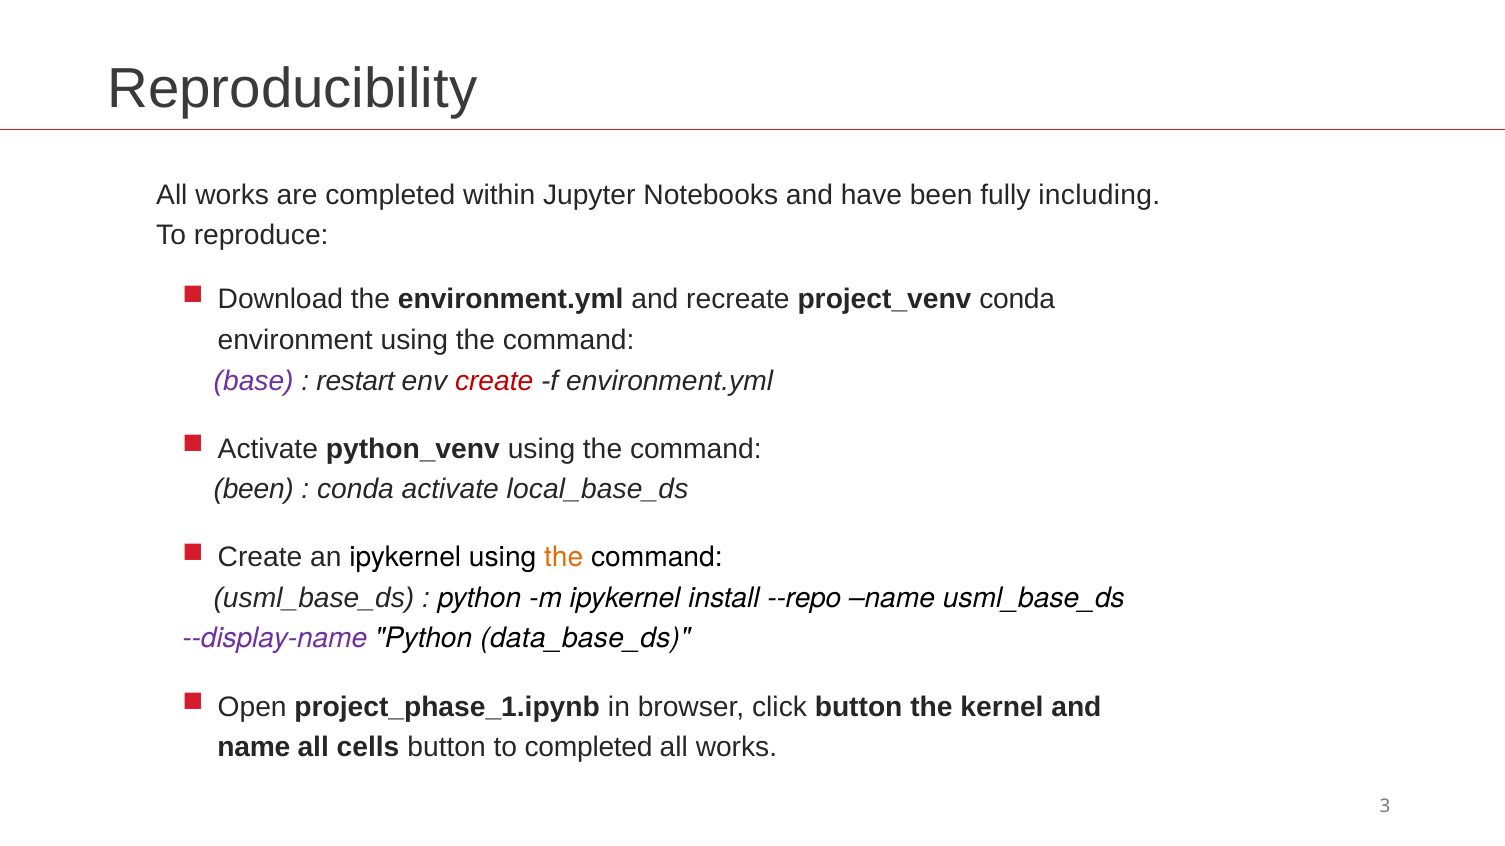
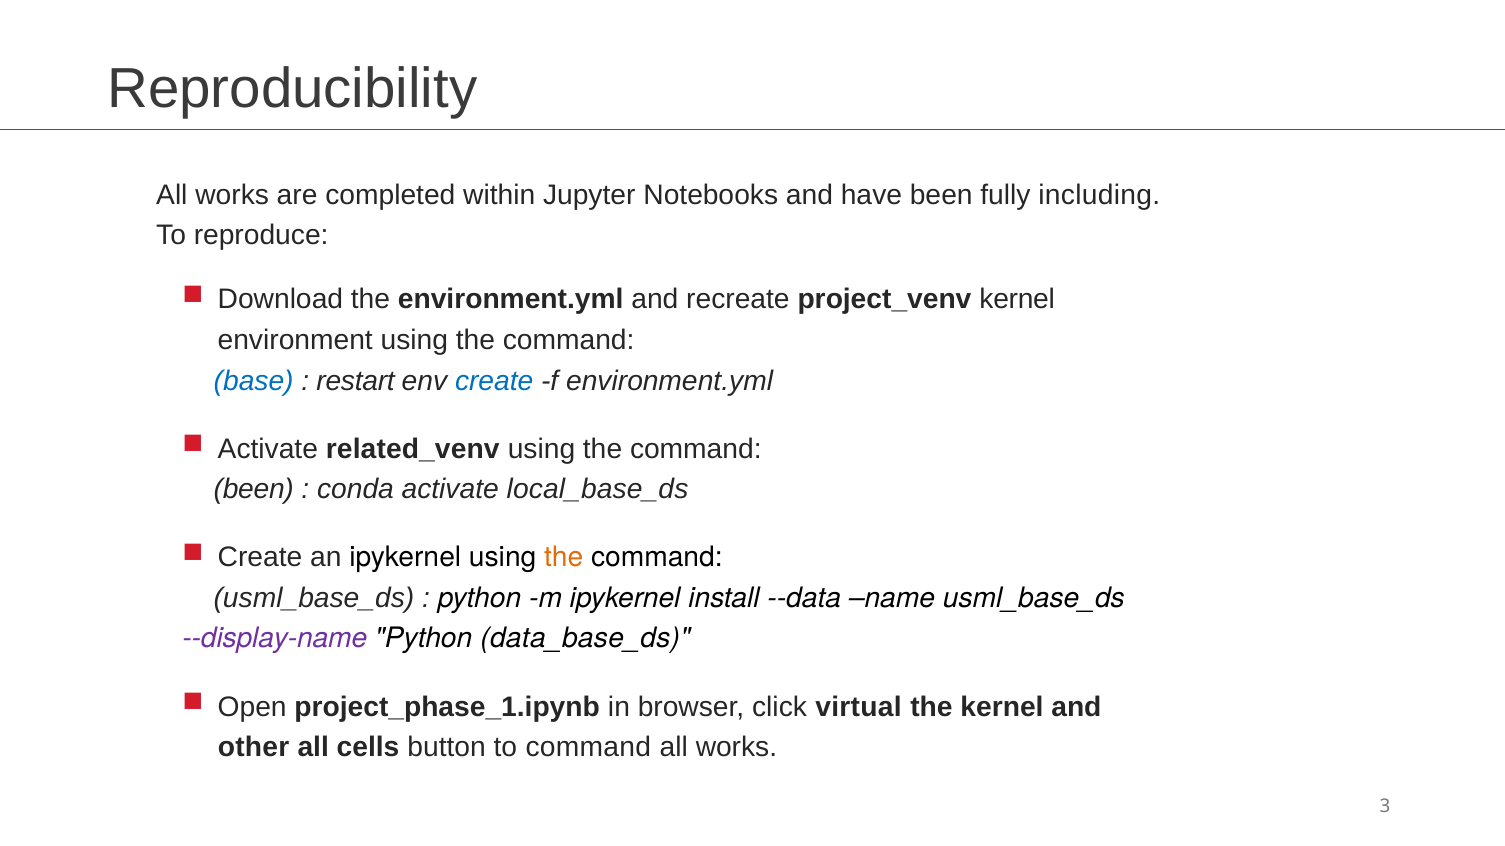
project_venv conda: conda -> kernel
base colour: purple -> blue
create at (494, 381) colour: red -> blue
python_venv: python_venv -> related_venv
--repo: --repo -> --data
click button: button -> virtual
name at (254, 748): name -> other
to completed: completed -> command
